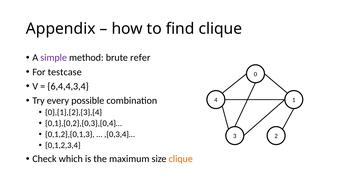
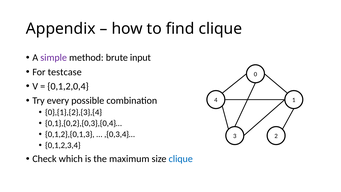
refer: refer -> input
6,4,4,3,4: 6,4,4,3,4 -> 0,1,2,0,4
clique at (181, 159) colour: orange -> blue
